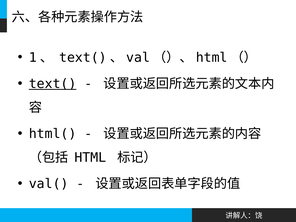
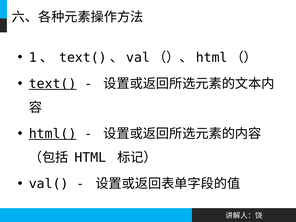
html( underline: none -> present
